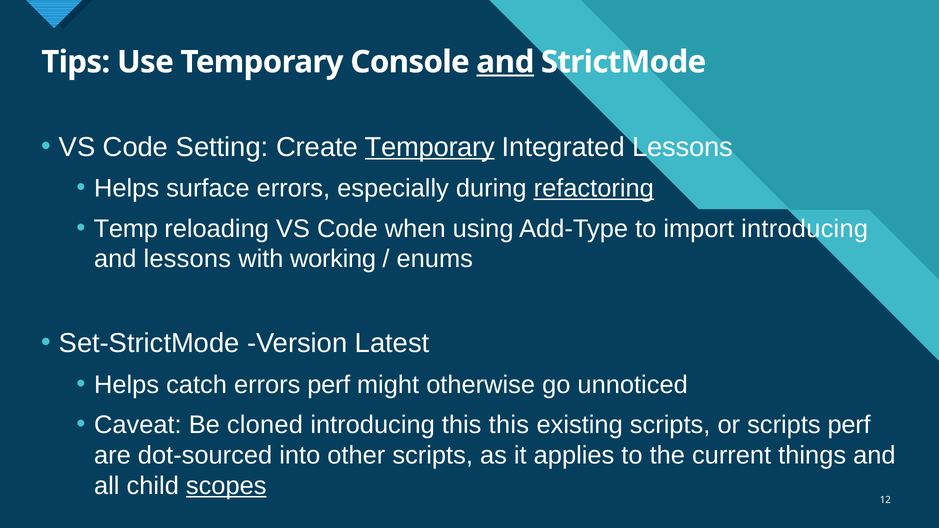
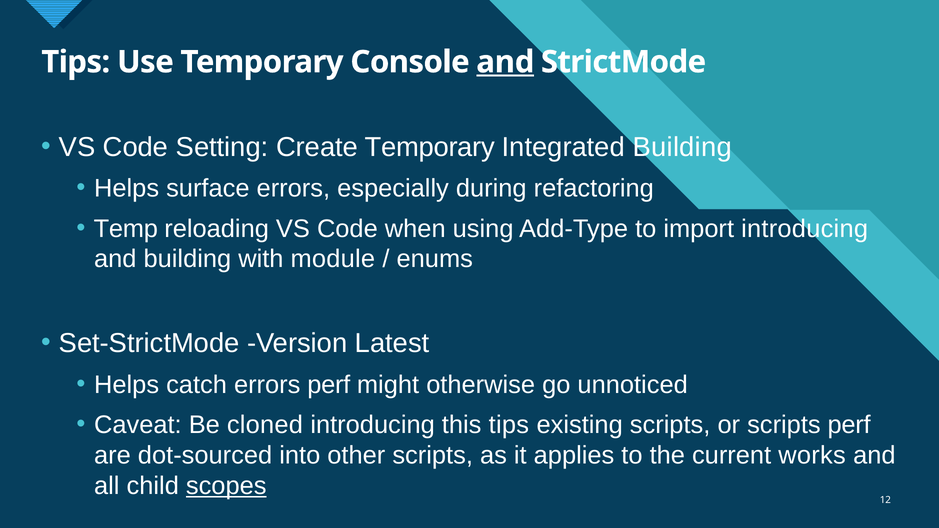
Temporary at (430, 147) underline: present -> none
Integrated Lessons: Lessons -> Building
refactoring underline: present -> none
and lessons: lessons -> building
working: working -> module
this this: this -> tips
things: things -> works
